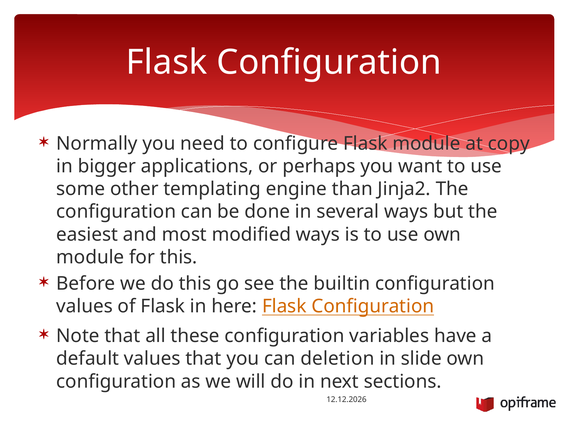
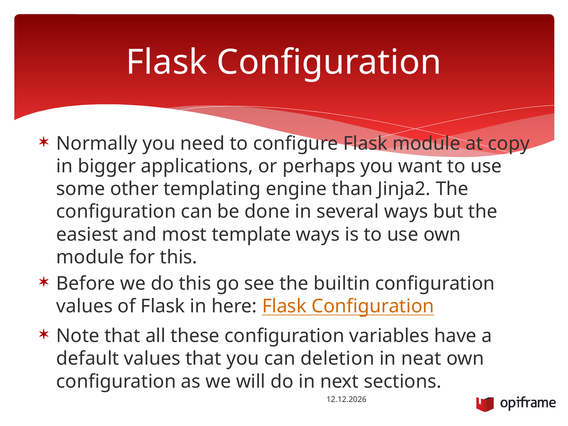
modified: modified -> template
slide: slide -> neat
